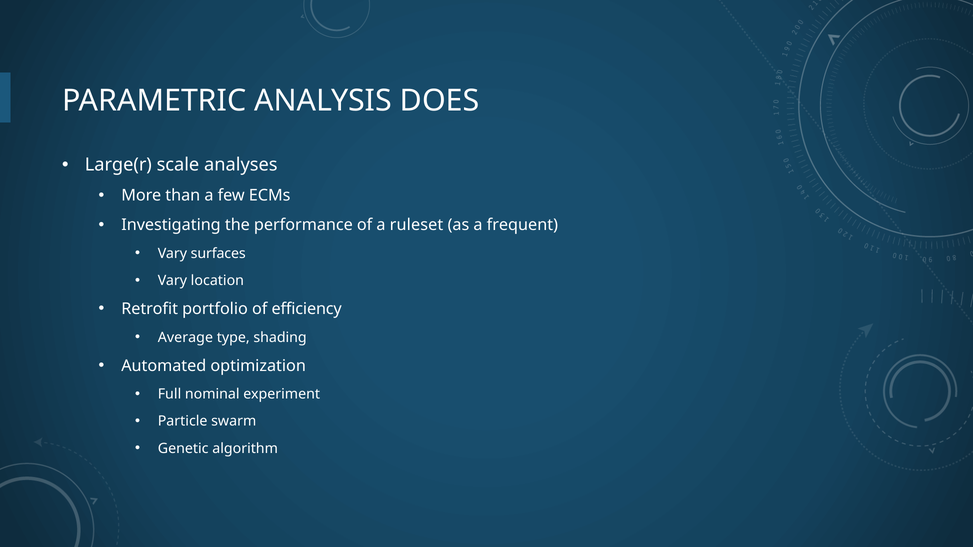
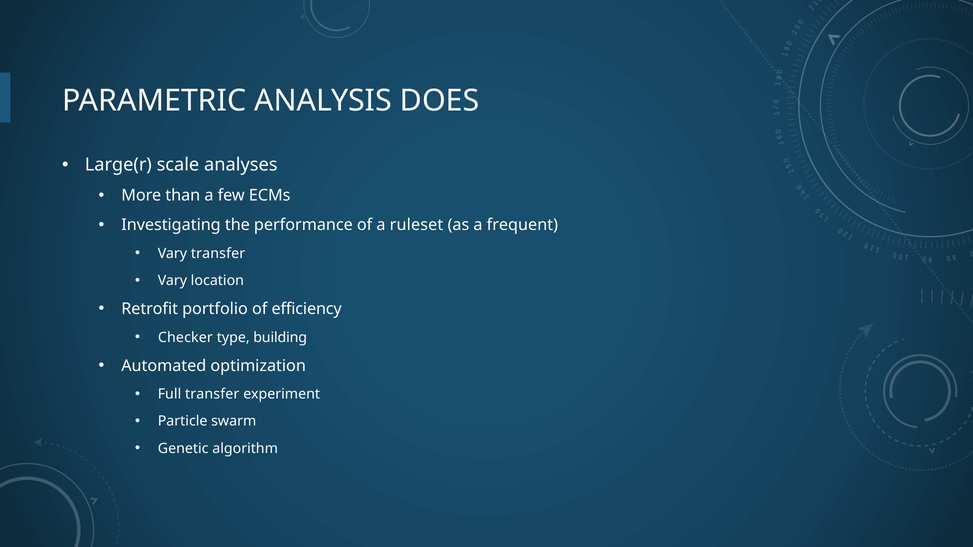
Vary surfaces: surfaces -> transfer
Average: Average -> Checker
shading: shading -> building
Full nominal: nominal -> transfer
